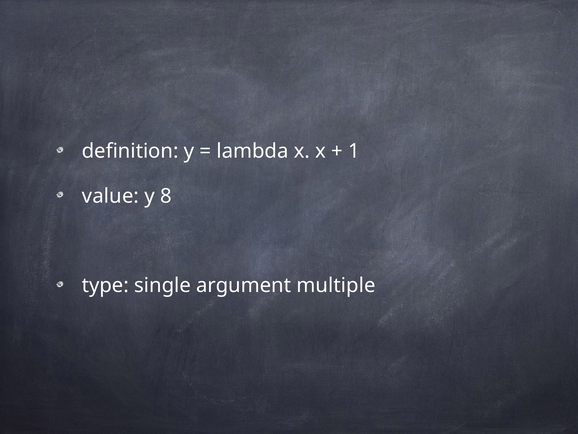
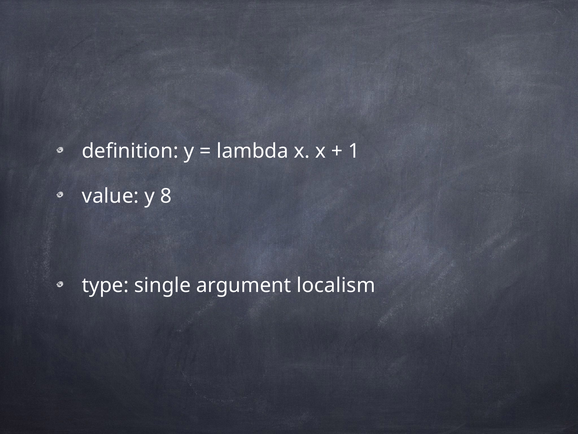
multiple: multiple -> localism
